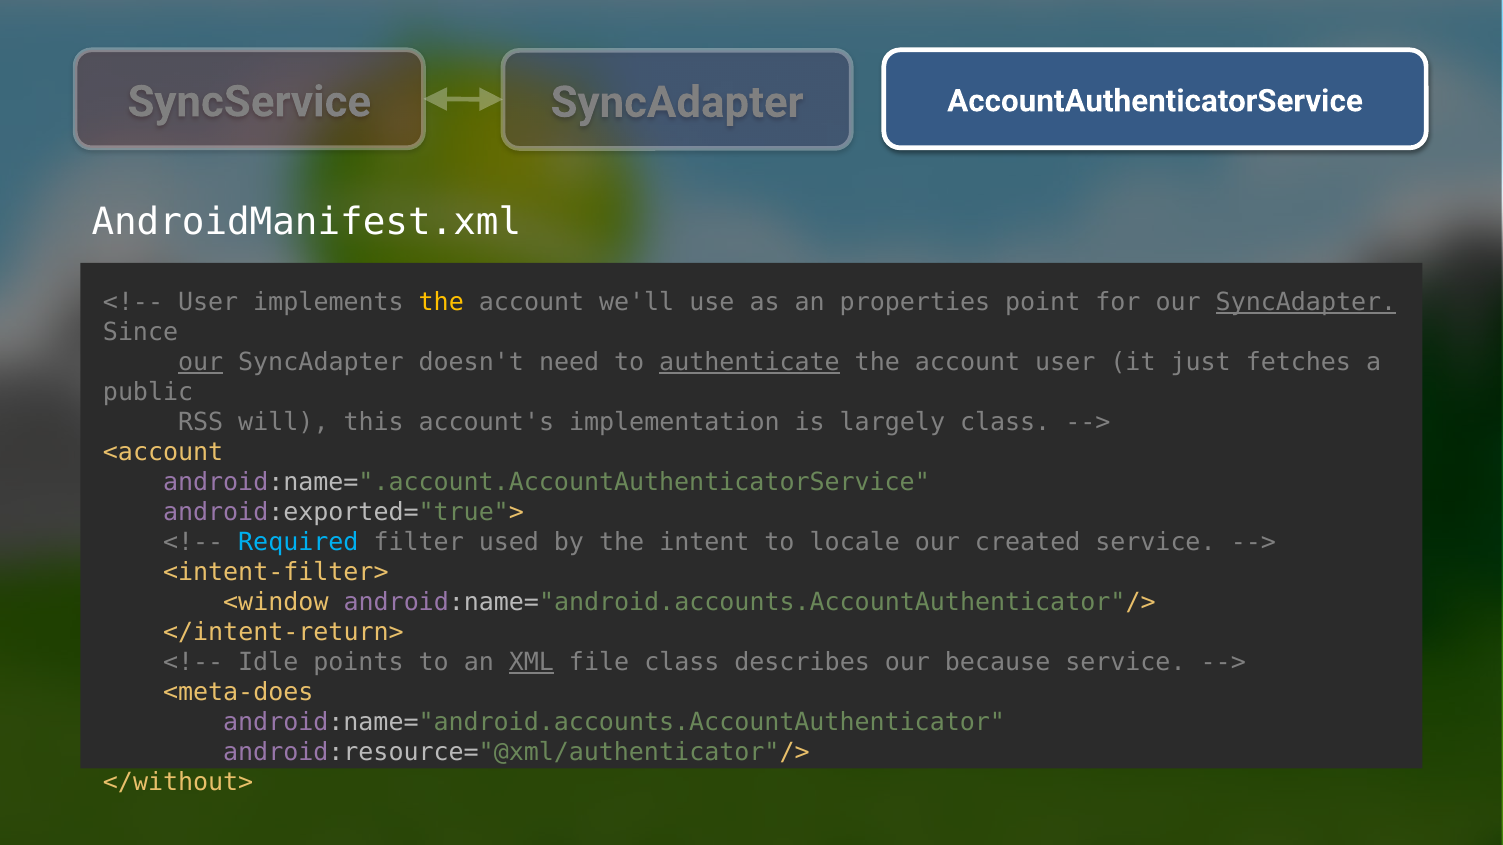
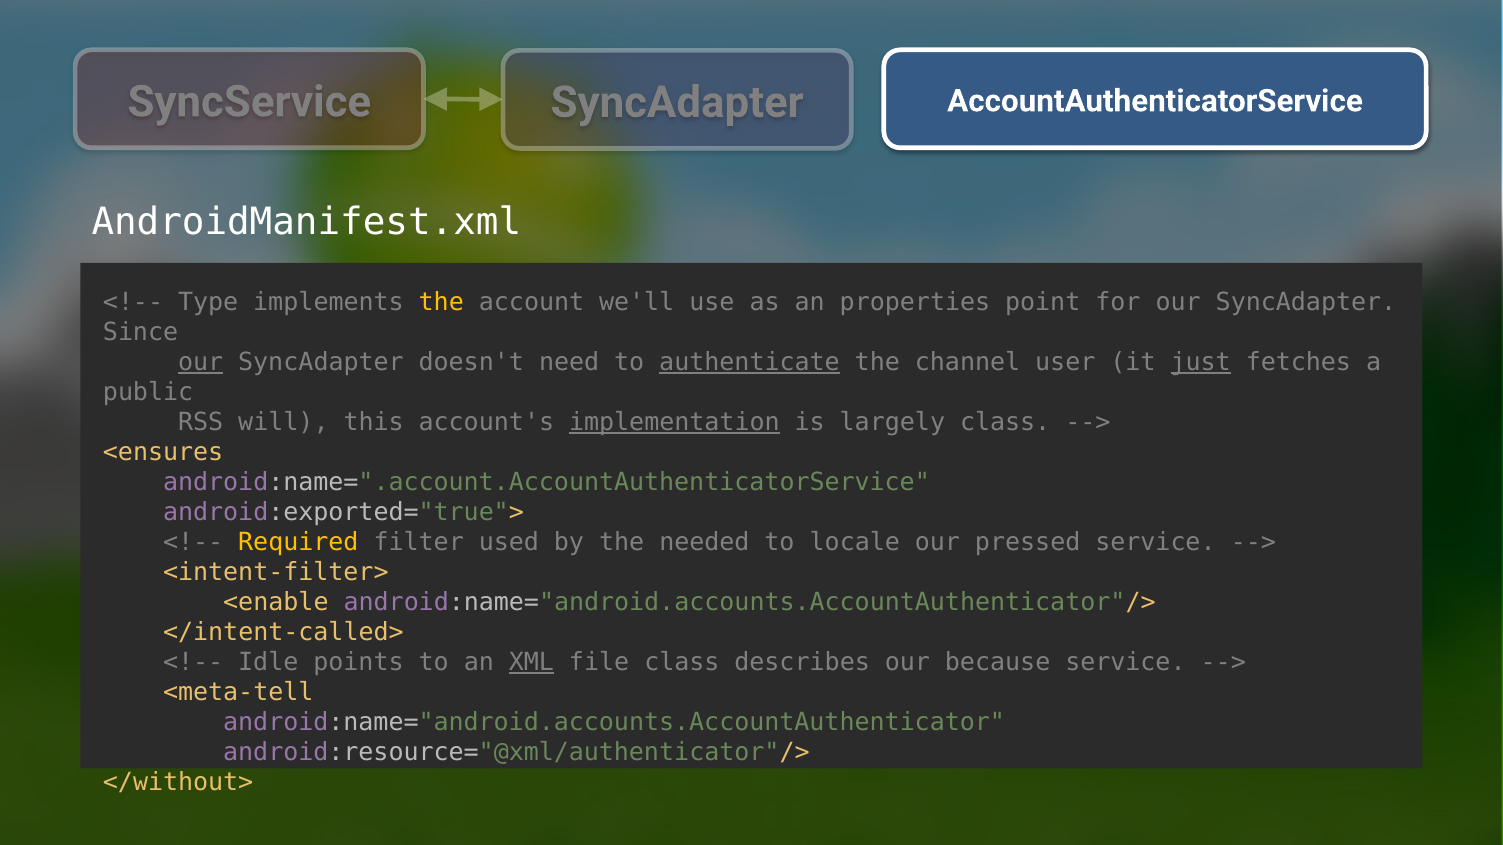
User at (208, 302): User -> Type
SyncAdapter at (1306, 302) underline: present -> none
account at (968, 362): account -> channel
just underline: none -> present
implementation underline: none -> present
<account: <account -> <ensures
Required colour: light blue -> yellow
intent: intent -> needed
created: created -> pressed
<window: <window -> <enable
</intent-return>: </intent-return> -> </intent-called>
<meta-does: <meta-does -> <meta-tell
